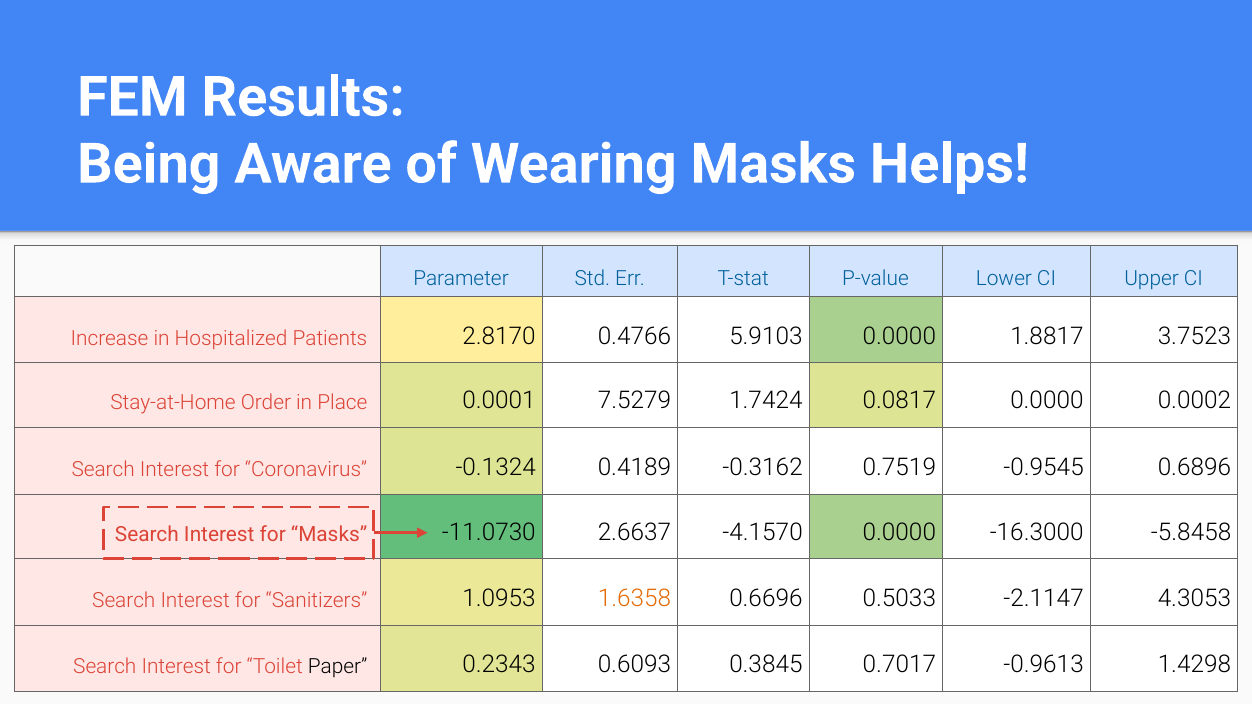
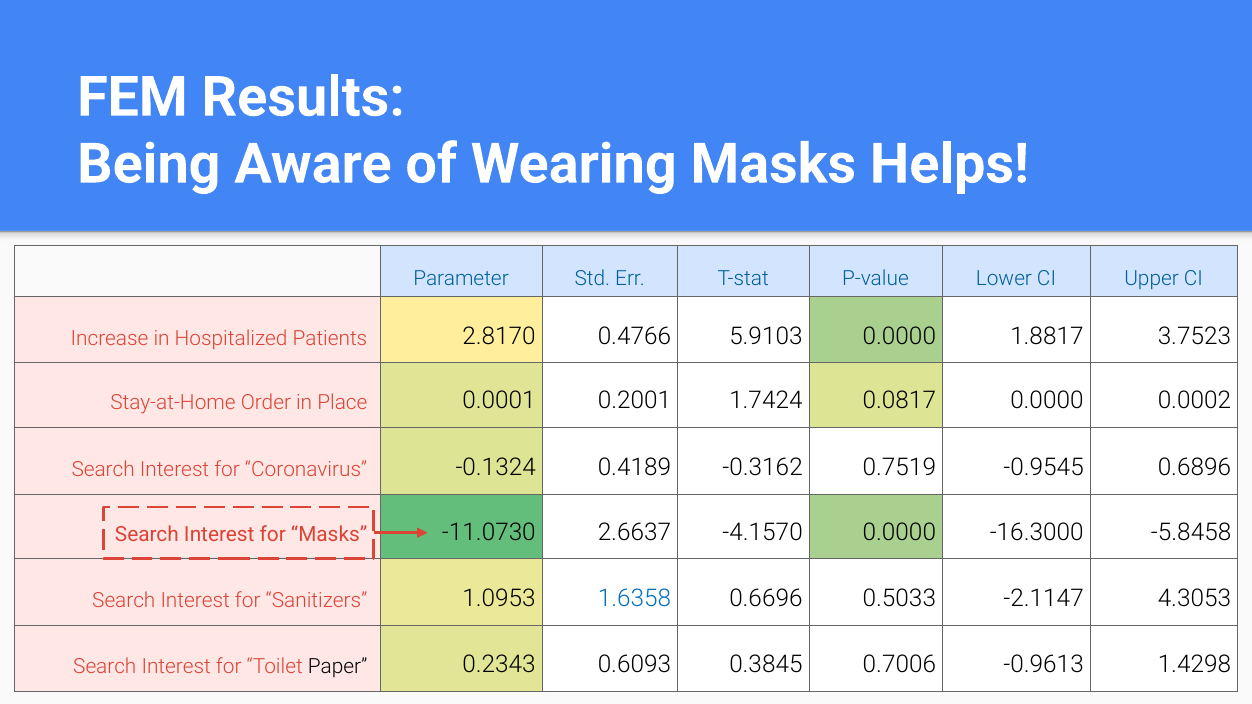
7.5279: 7.5279 -> 0.2001
1.6358 colour: orange -> blue
0.7017: 0.7017 -> 0.7006
